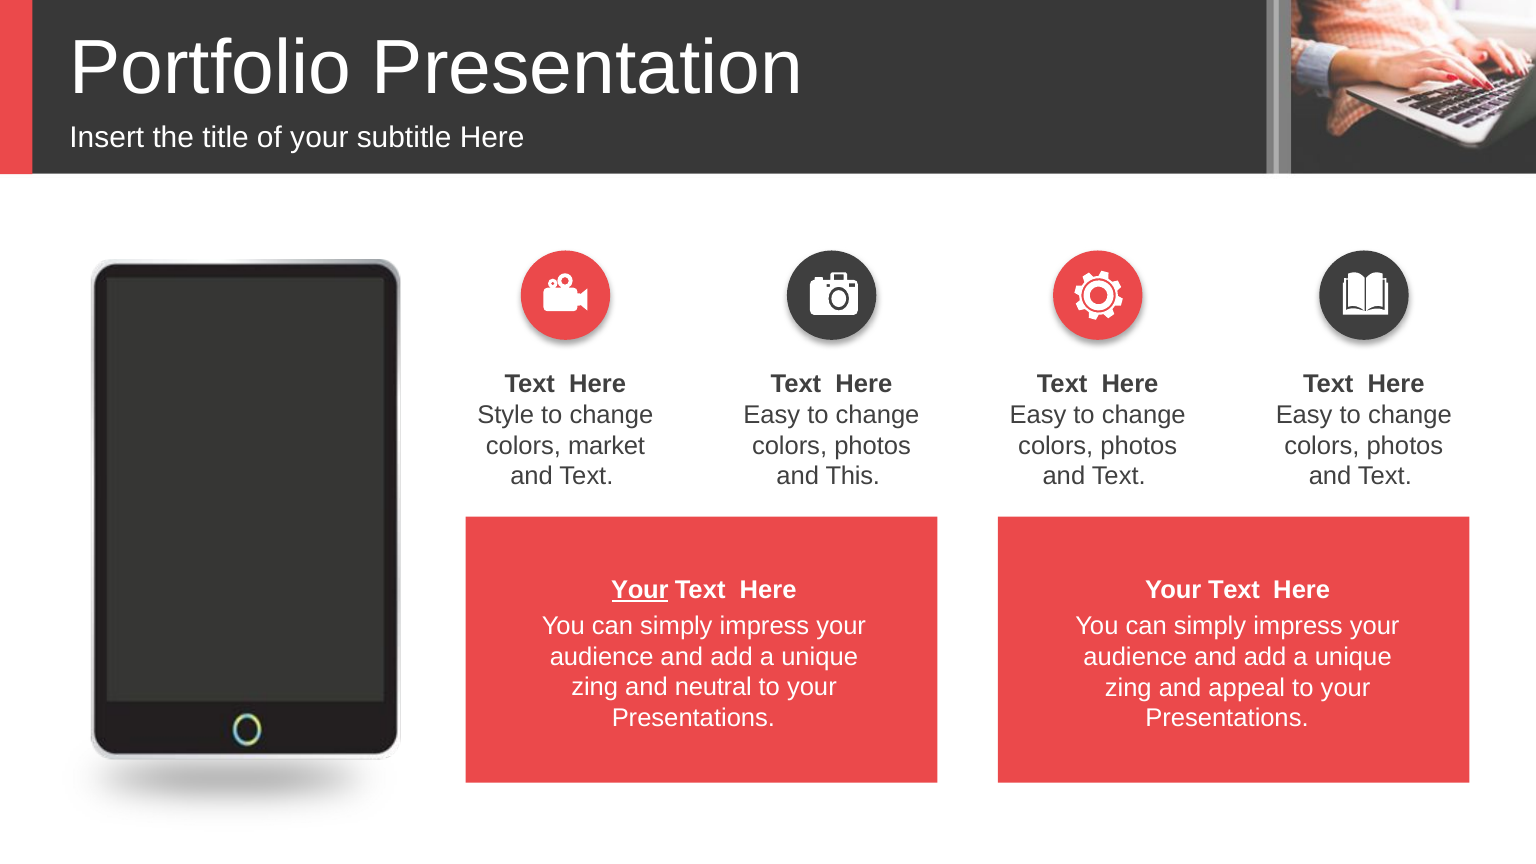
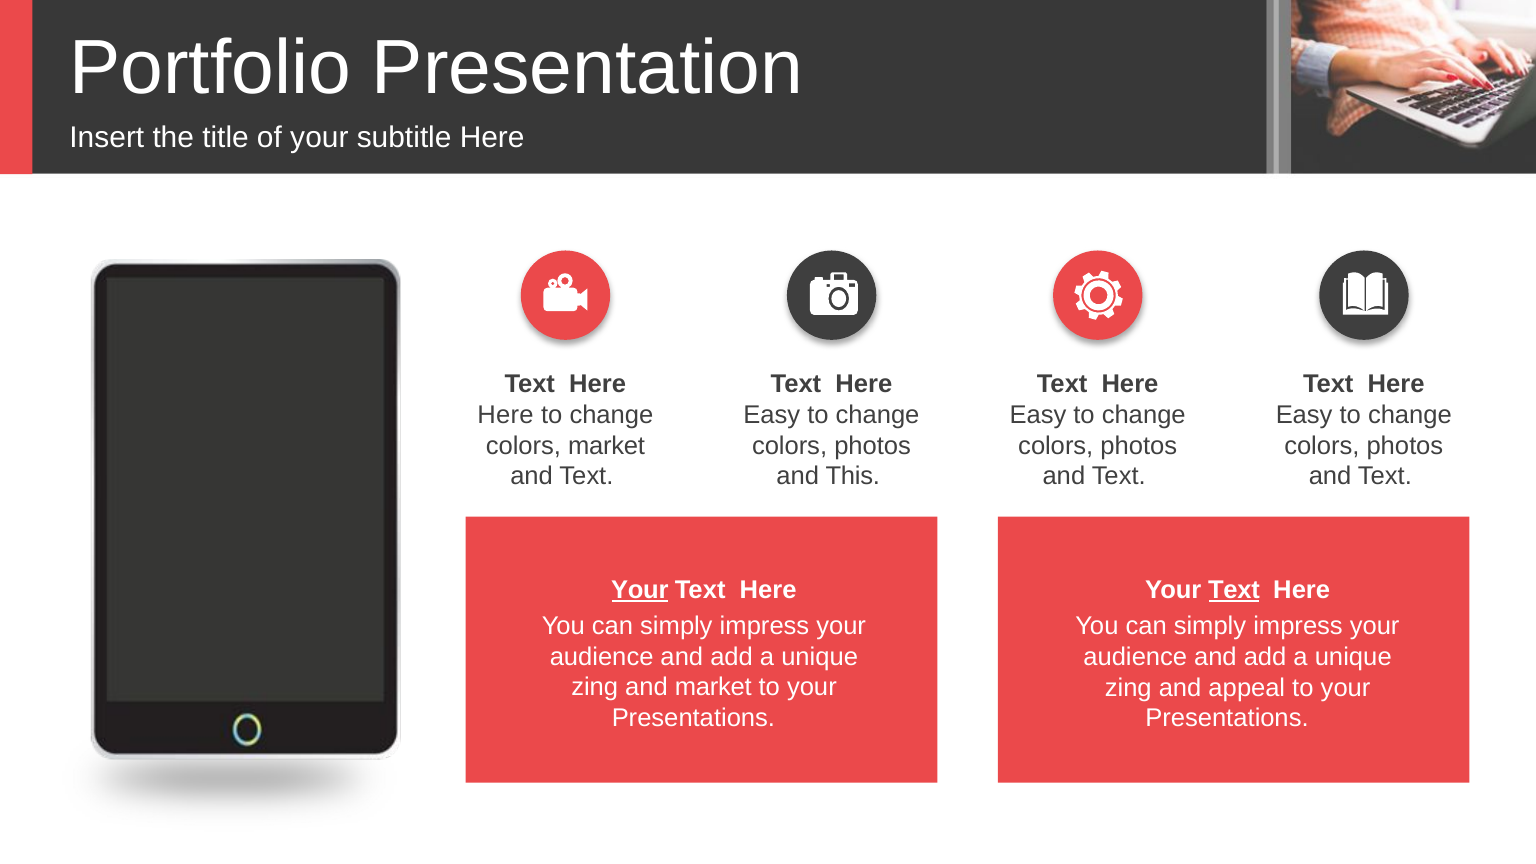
Style at (506, 415): Style -> Here
Text at (1234, 590) underline: none -> present
and neutral: neutral -> market
